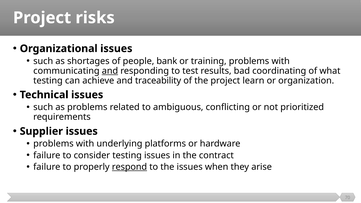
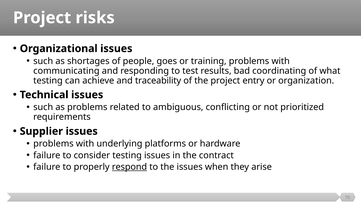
bank: bank -> goes
and at (110, 71) underline: present -> none
learn: learn -> entry
